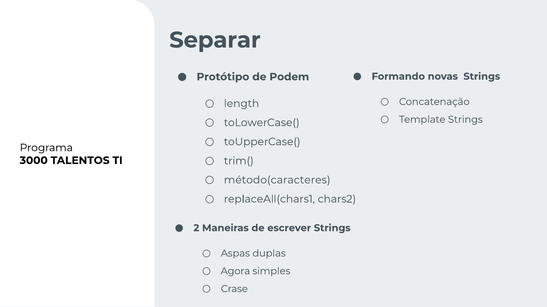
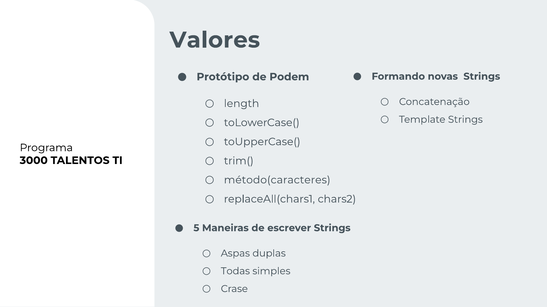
Separar: Separar -> Valores
2: 2 -> 5
Agora: Agora -> Todas
